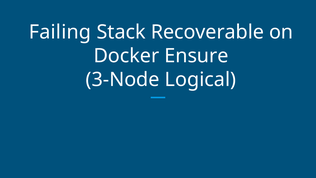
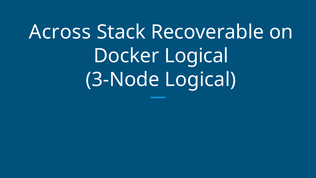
Failing: Failing -> Across
Docker Ensure: Ensure -> Logical
